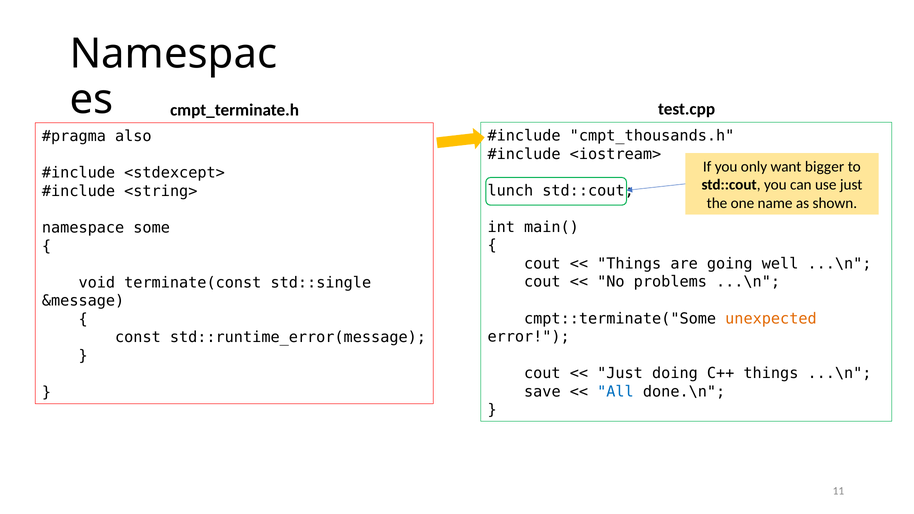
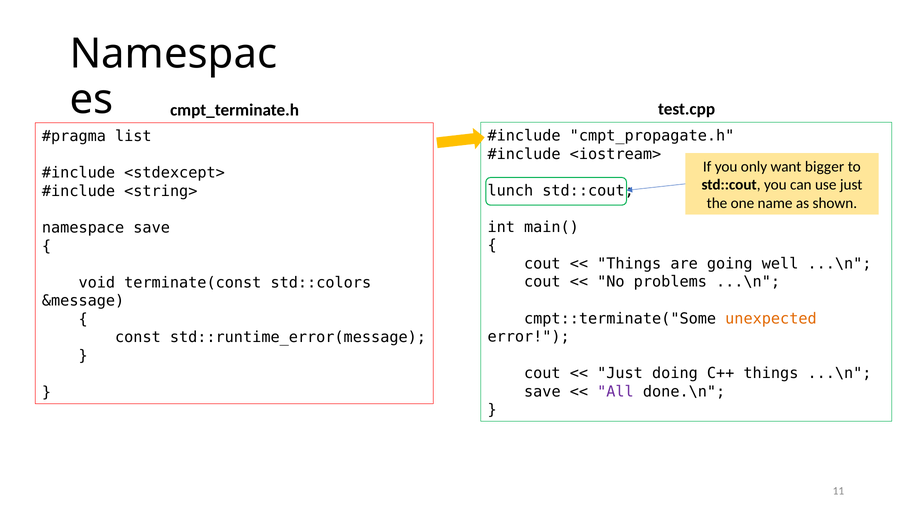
cmpt_thousands.h: cmpt_thousands.h -> cmpt_propagate.h
also: also -> list
namespace some: some -> save
std::single: std::single -> std::colors
All colour: blue -> purple
